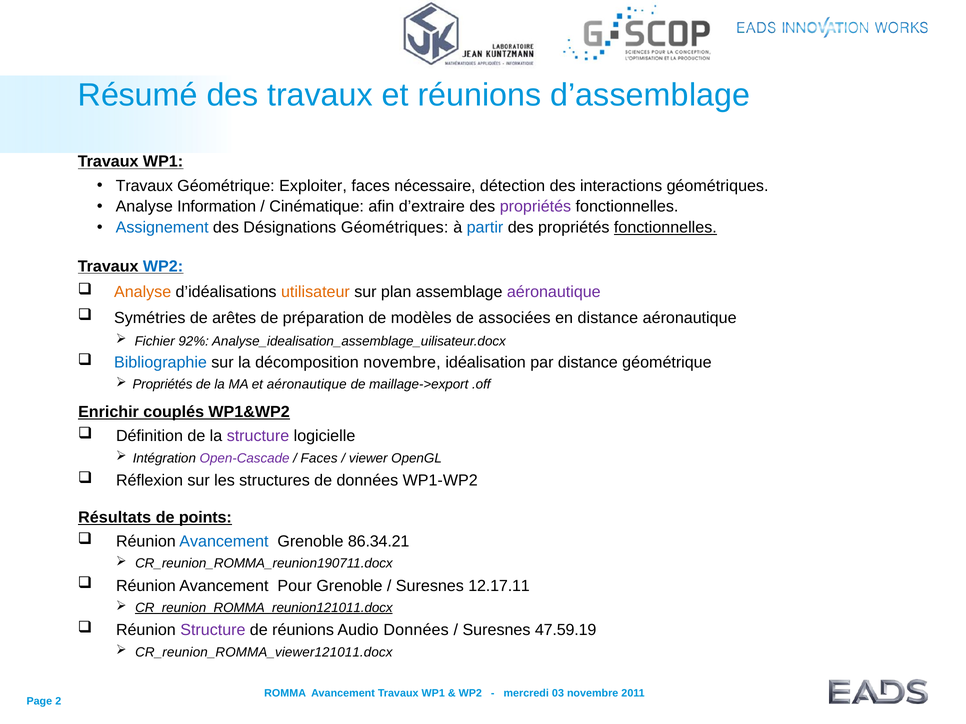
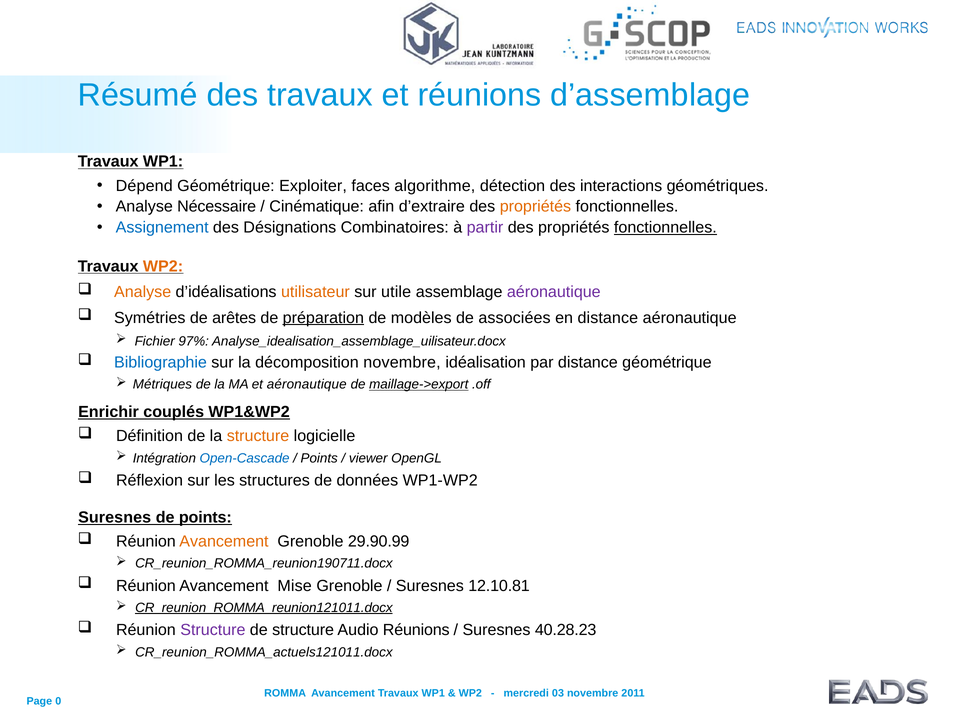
Travaux at (144, 186): Travaux -> Dépend
nécessaire: nécessaire -> algorithme
Information: Information -> Nécessaire
propriétés at (535, 207) colour: purple -> orange
Désignations Géométriques: Géométriques -> Combinatoires
partir colour: blue -> purple
WP2 at (163, 266) colour: blue -> orange
plan: plan -> utile
préparation underline: none -> present
92%: 92% -> 97%
Propriétés at (163, 385): Propriétés -> Métriques
maillage->export underline: none -> present
structure at (258, 436) colour: purple -> orange
Open-Cascade colour: purple -> blue
Faces at (319, 458): Faces -> Points
Résultats at (115, 518): Résultats -> Suresnes
Avancement at (224, 542) colour: blue -> orange
86.34.21: 86.34.21 -> 29.90.99
Pour: Pour -> Mise
12.17.11: 12.17.11 -> 12.10.81
de réunions: réunions -> structure
Audio Données: Données -> Réunions
47.59.19: 47.59.19 -> 40.28.23
CR_reunion_ROMMA_viewer121011.docx: CR_reunion_ROMMA_viewer121011.docx -> CR_reunion_ROMMA_actuels121011.docx
2: 2 -> 0
